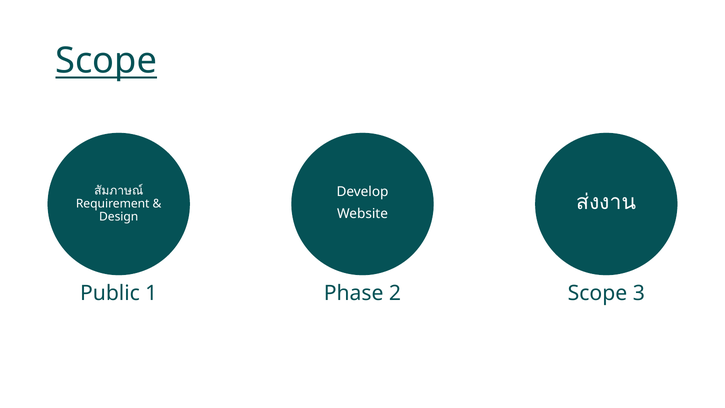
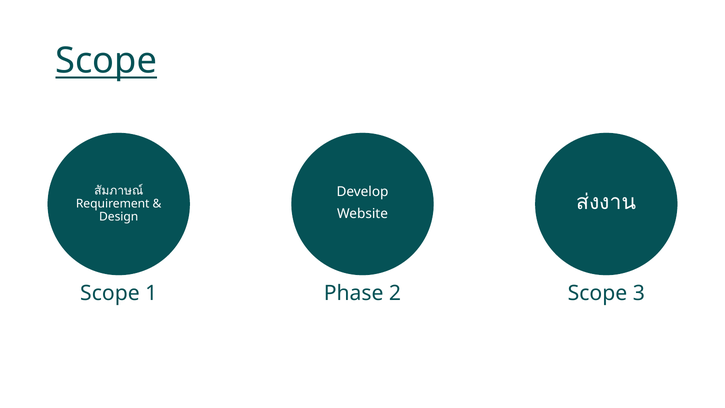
Public at (110, 293): Public -> Scope
